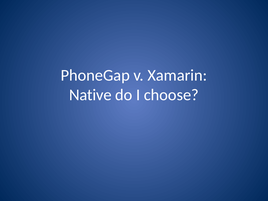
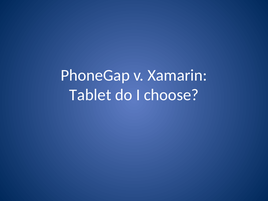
Native: Native -> Tablet
